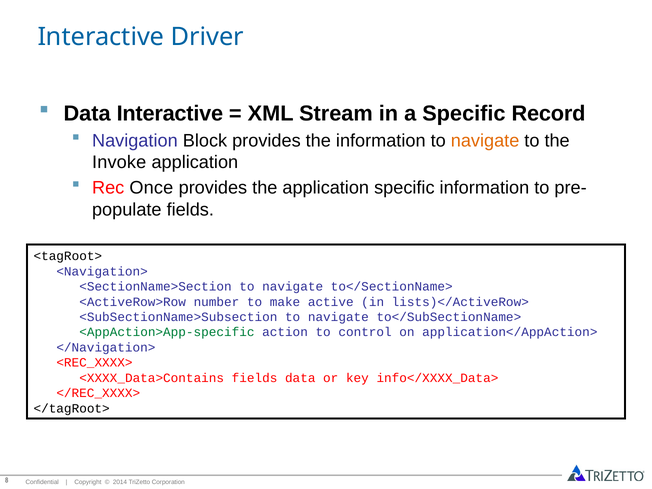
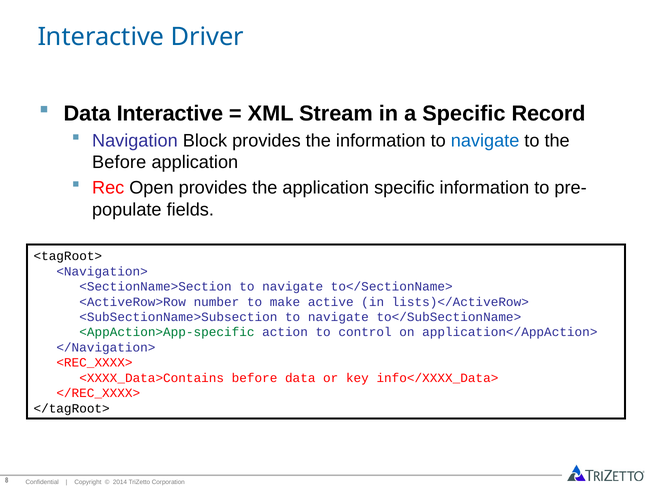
navigate at (485, 141) colour: orange -> blue
Invoke at (119, 162): Invoke -> Before
Once: Once -> Open
<XXXX_Data>Contains fields: fields -> before
